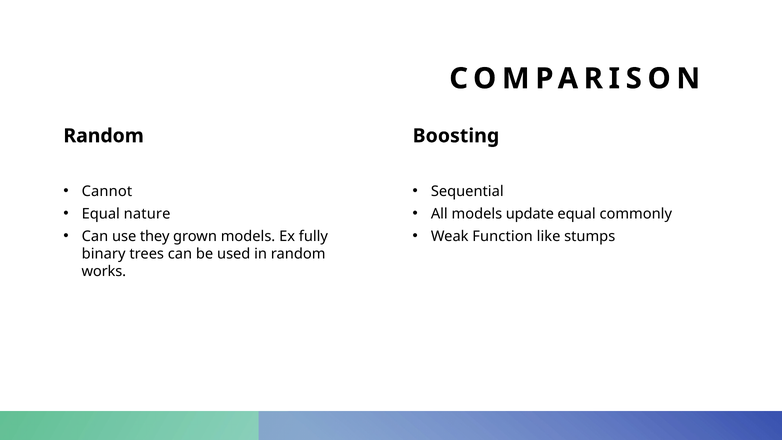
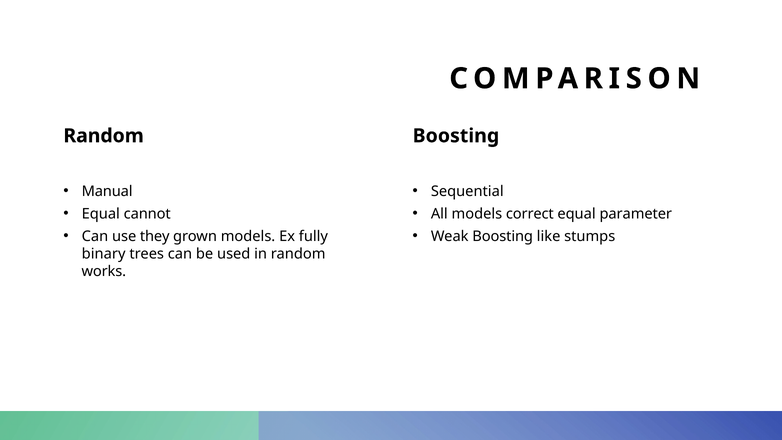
Cannot: Cannot -> Manual
nature: nature -> cannot
update: update -> correct
commonly: commonly -> parameter
Weak Function: Function -> Boosting
